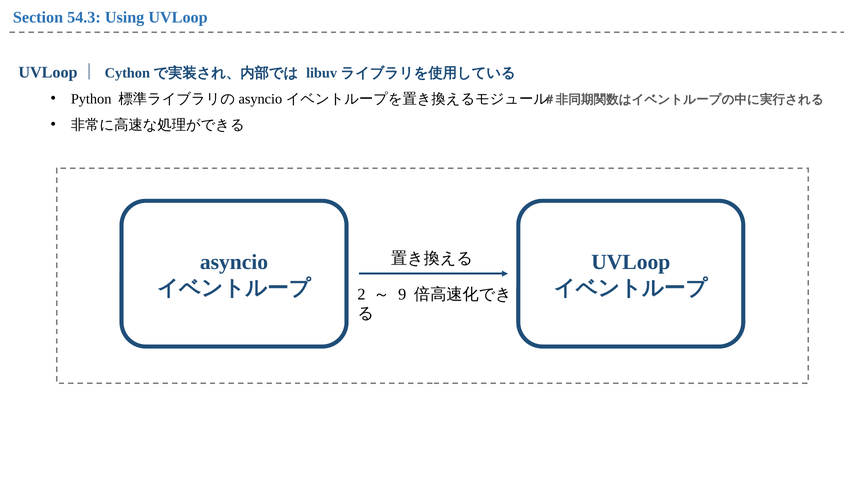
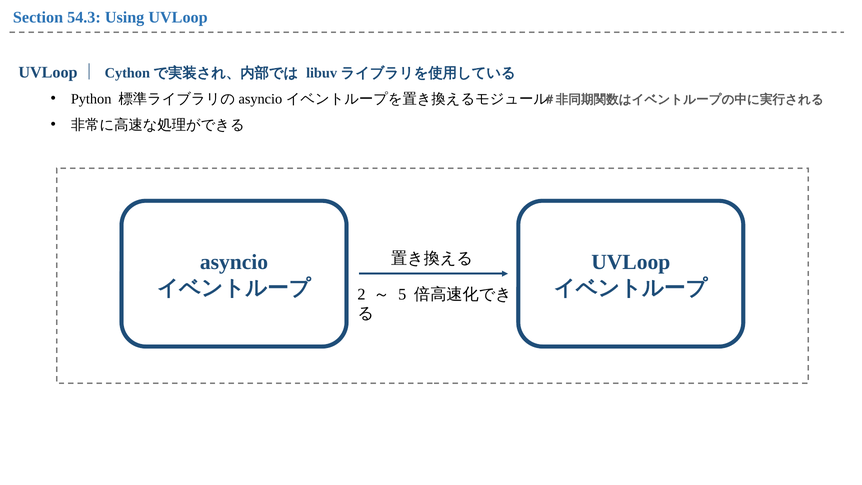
9: 9 -> 5
